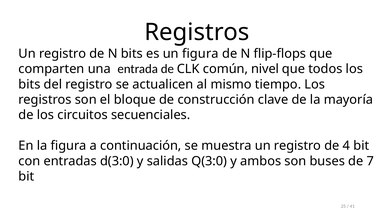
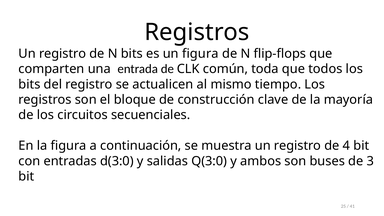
nivel: nivel -> toda
7: 7 -> 3
